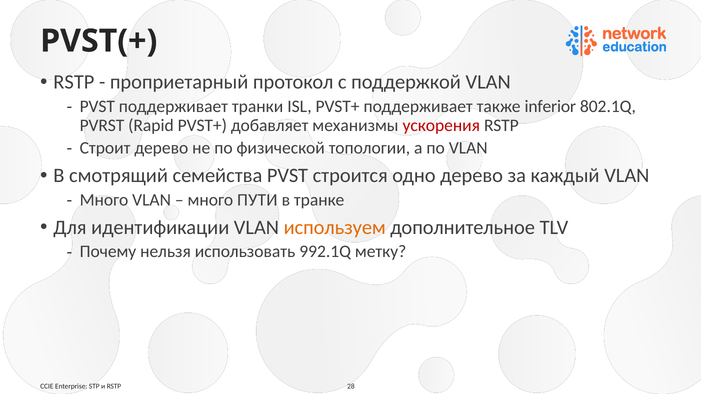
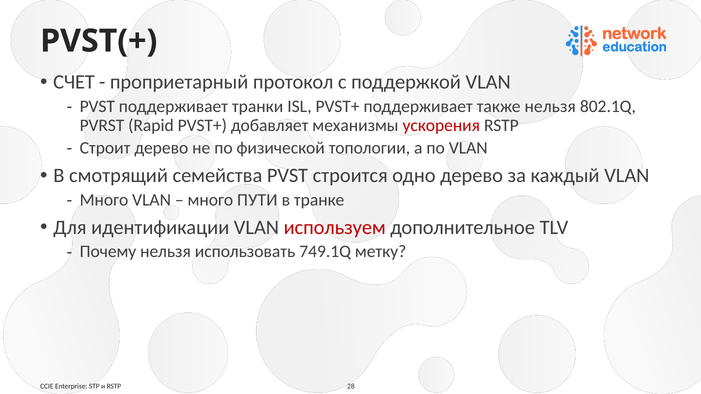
RSTP at (74, 82): RSTP -> СЧЕТ
также inferior: inferior -> нельзя
используем colour: orange -> red
992.1Q: 992.1Q -> 749.1Q
